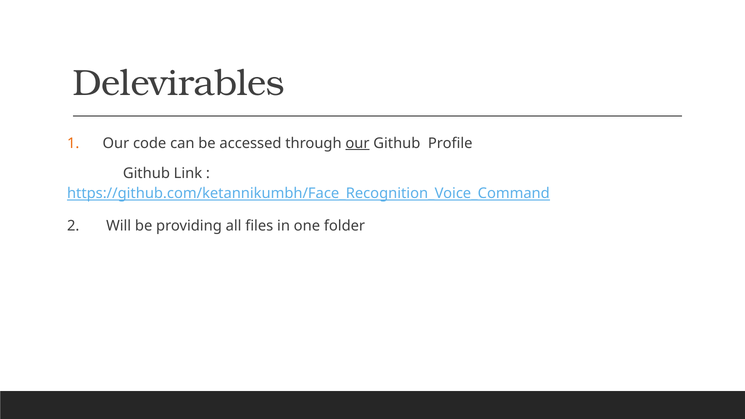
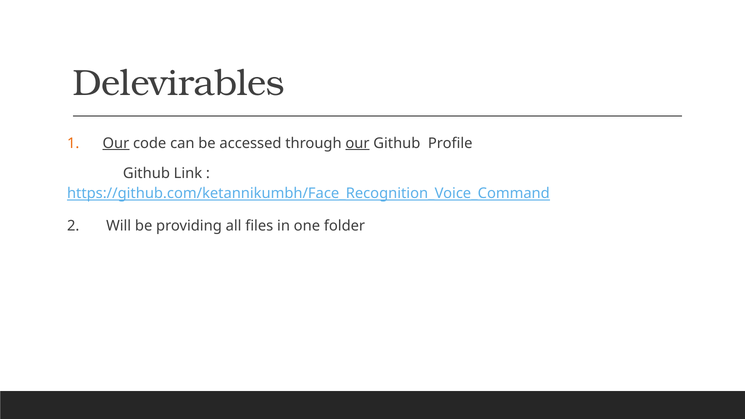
Our at (116, 143) underline: none -> present
